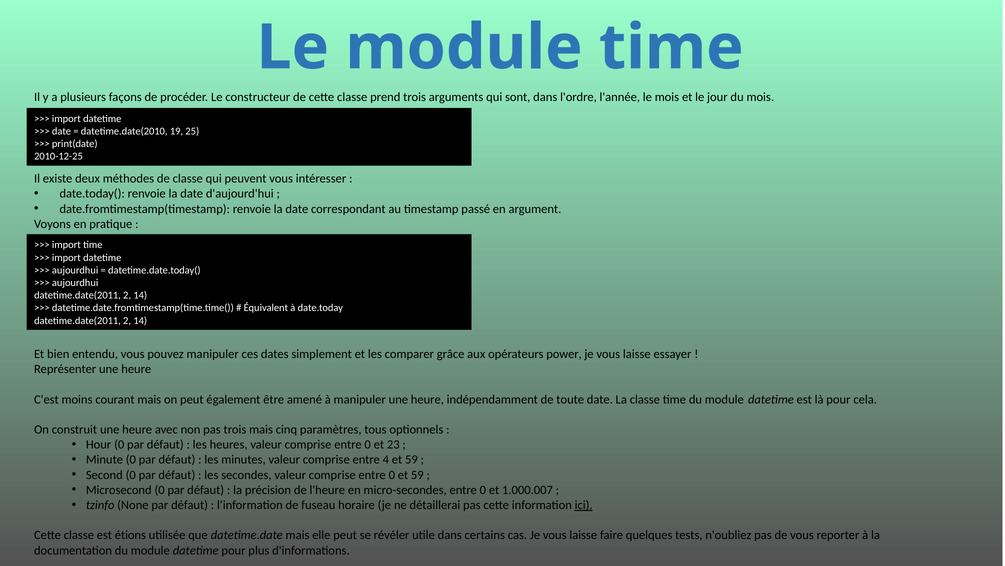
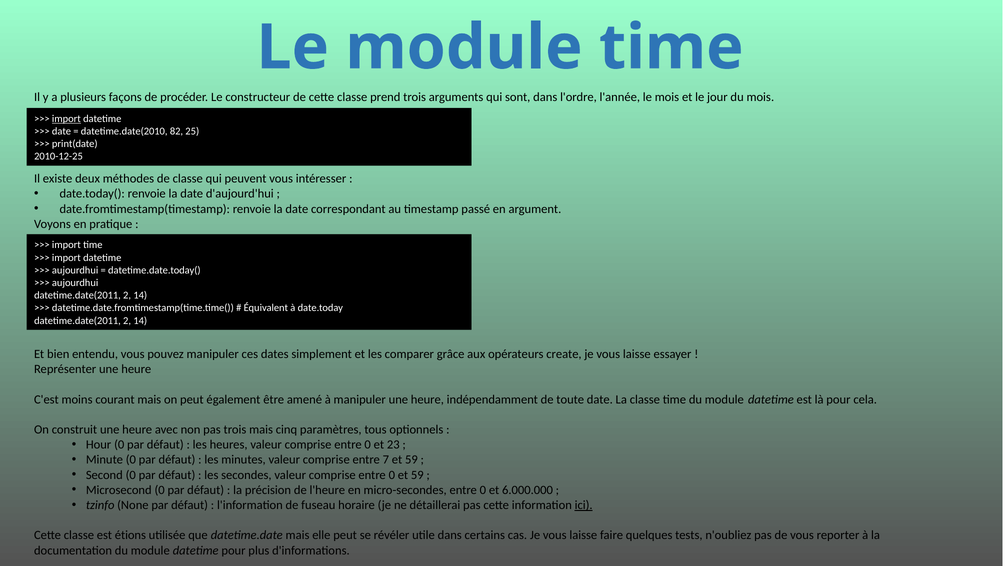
import at (66, 119) underline: none -> present
19: 19 -> 82
power: power -> create
4: 4 -> 7
1.000.007: 1.000.007 -> 6.000.000
